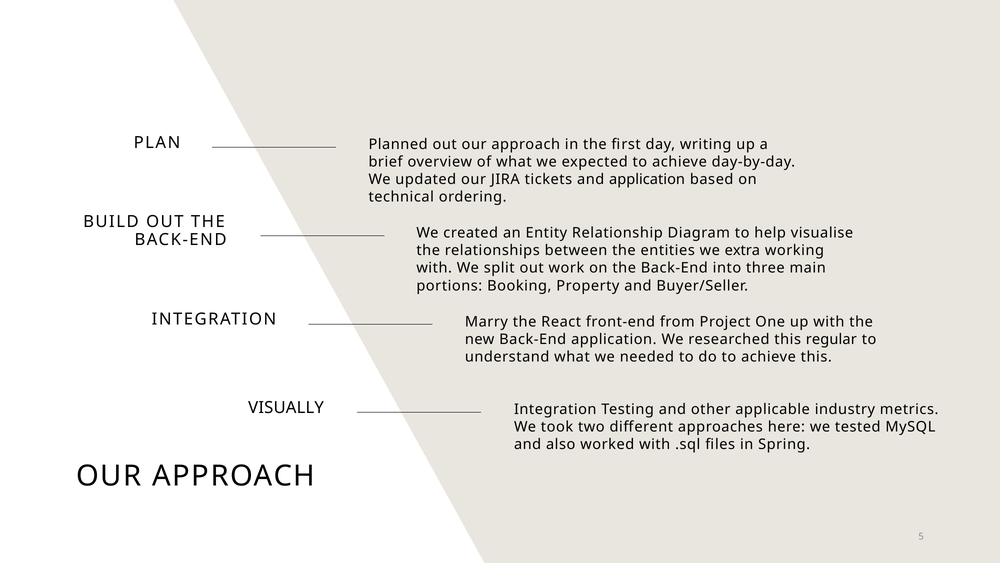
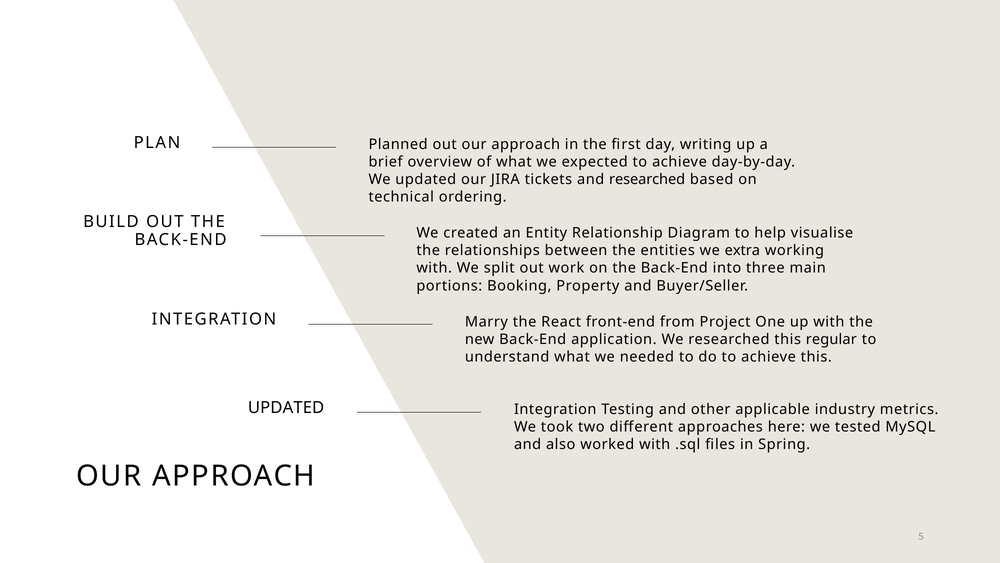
and application: application -> researched
VISUALLY at (286, 407): VISUALLY -> UPDATED
